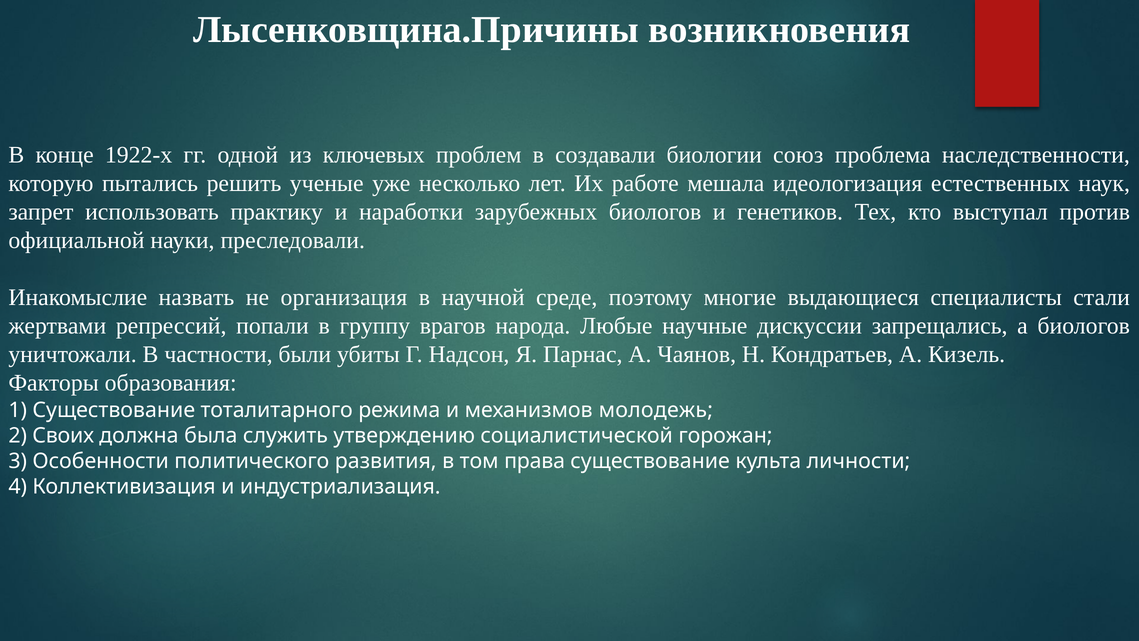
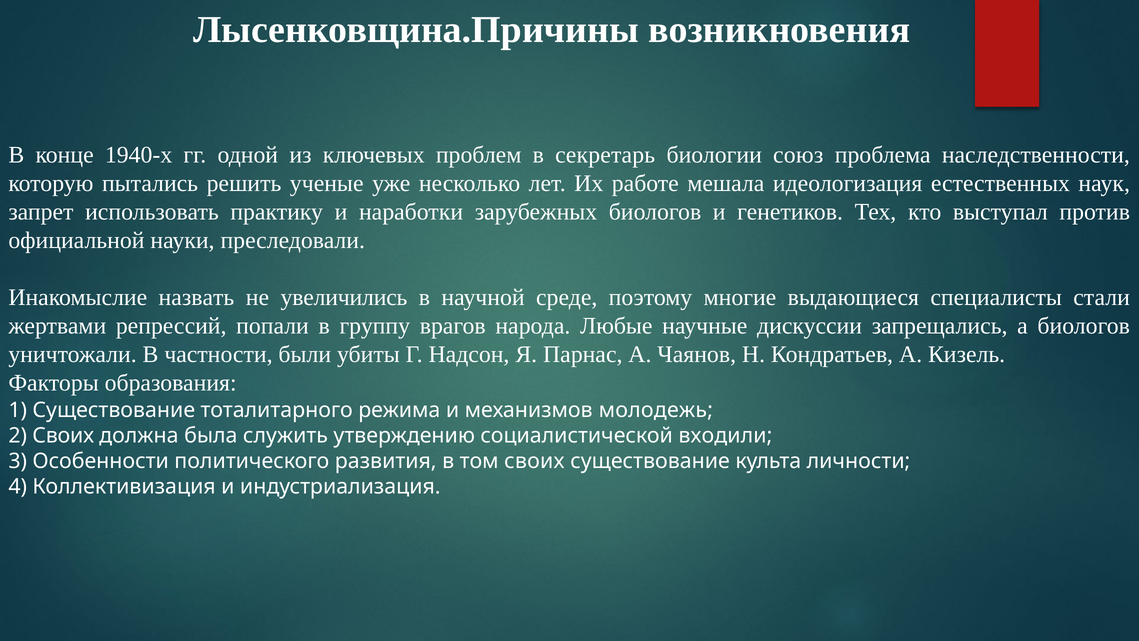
1922-х: 1922-х -> 1940-х
создавали: создавали -> секретарь
организация: организация -> увеличились
горожан: горожан -> входили
том права: права -> своих
